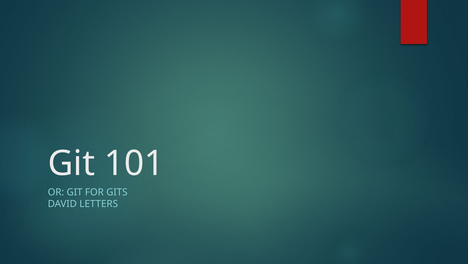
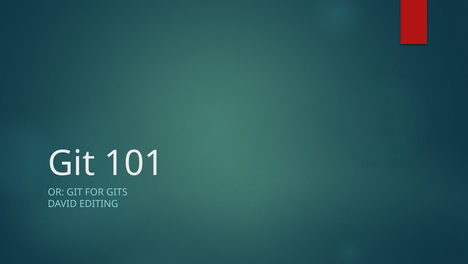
LETTERS: LETTERS -> EDITING
